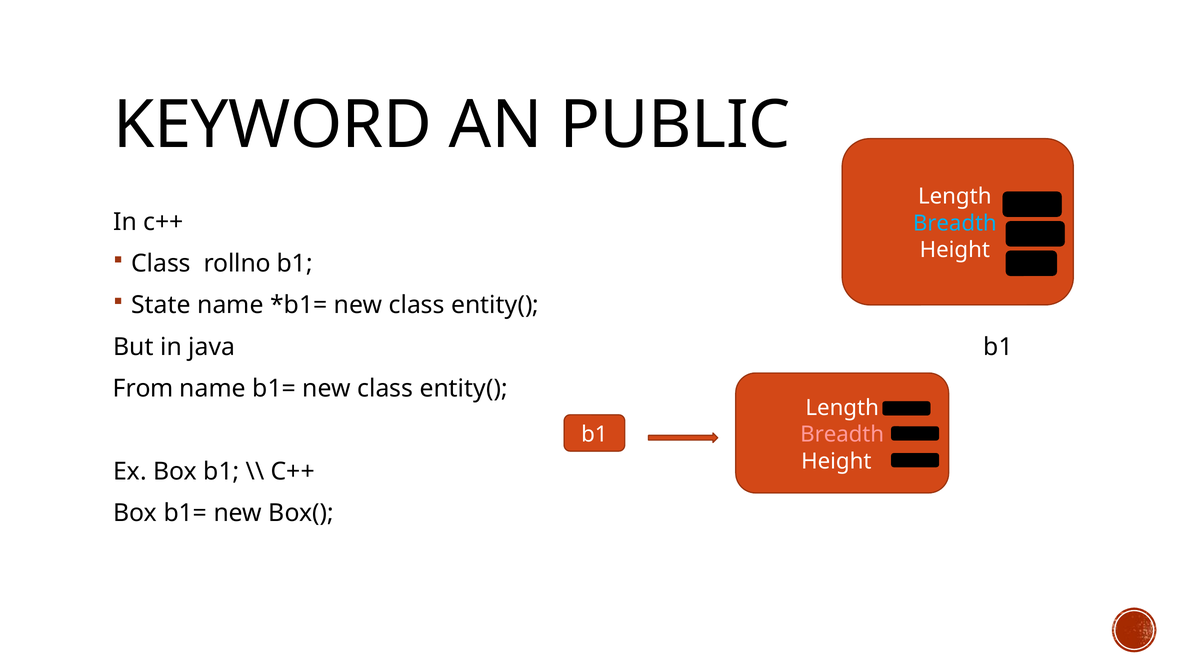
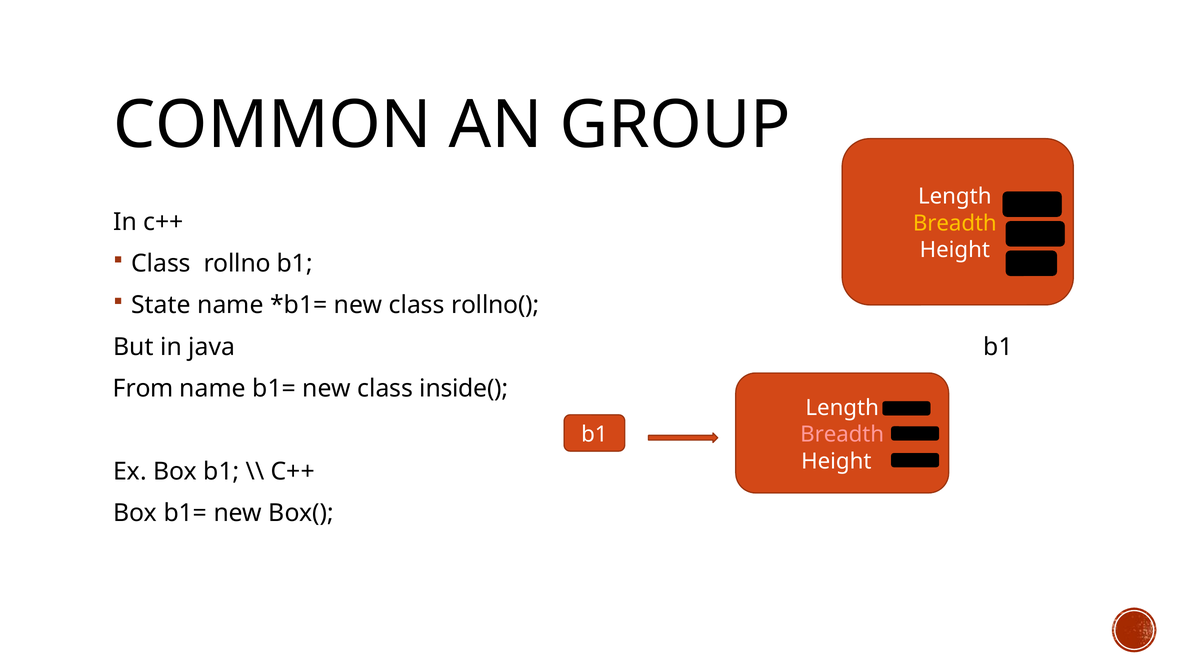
KEYWORD: KEYWORD -> COMMON
PUBLIC: PUBLIC -> GROUP
Breadth at (955, 223) colour: light blue -> yellow
entity( at (495, 305): entity( -> rollno(
b1= new class entity(: entity( -> inside(
